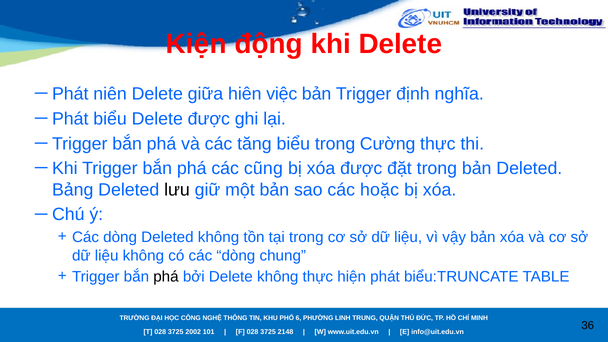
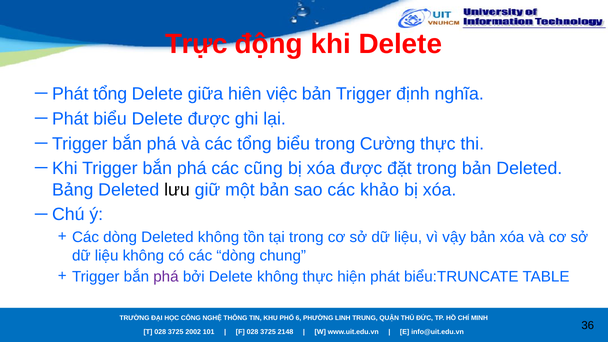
Kiện: Kiện -> Trực
Phát niên: niên -> tổng
các tăng: tăng -> tổng
hoặc: hoặc -> khảo
phá at (166, 277) colour: black -> purple
